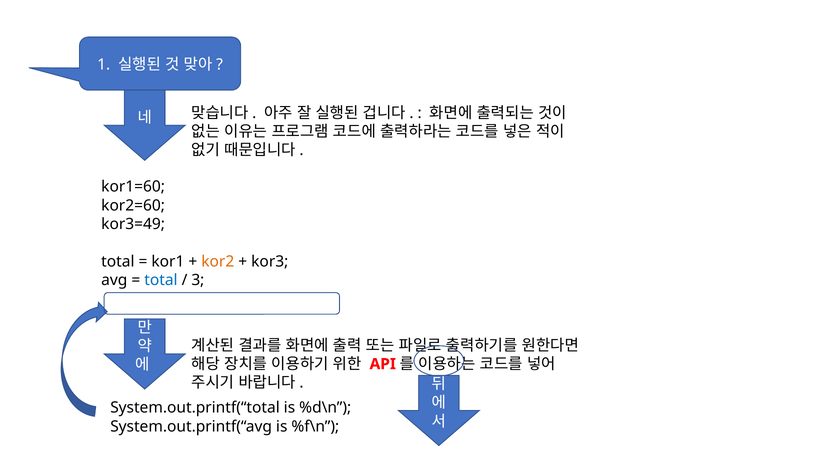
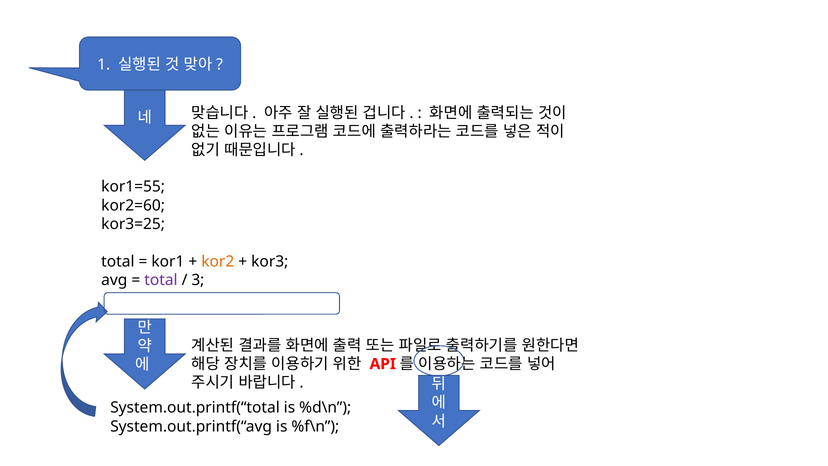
kor1=60: kor1=60 -> kor1=55
kor3=49: kor3=49 -> kor3=25
total at (161, 280) colour: blue -> purple
